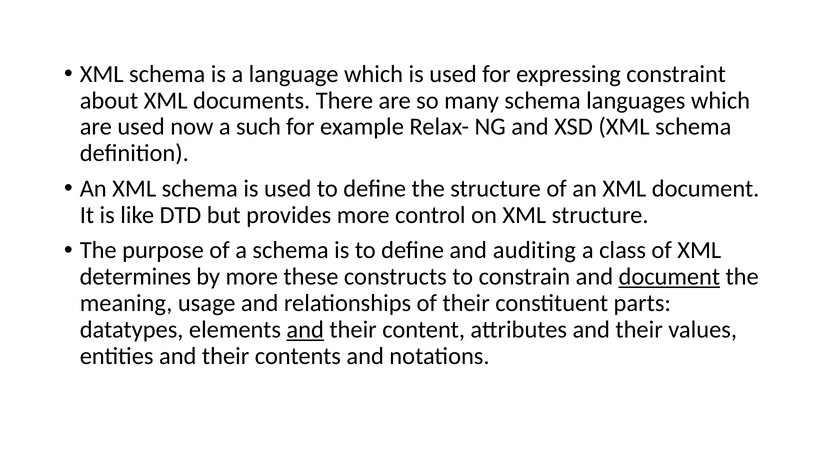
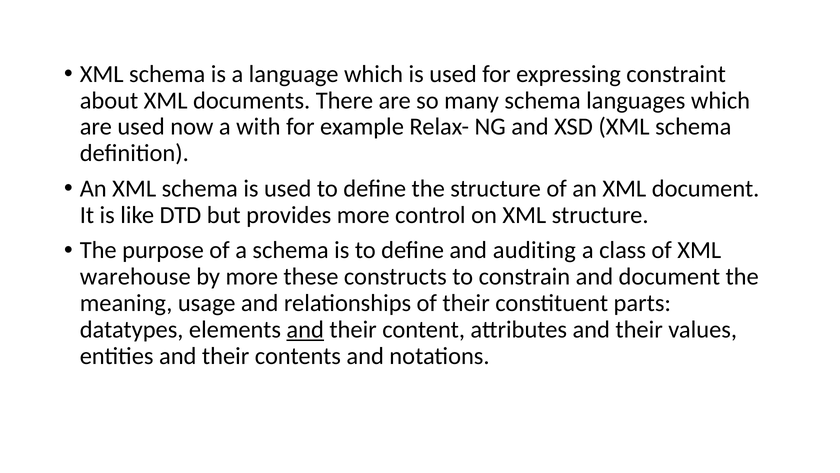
such: such -> with
determines: determines -> warehouse
document at (669, 277) underline: present -> none
